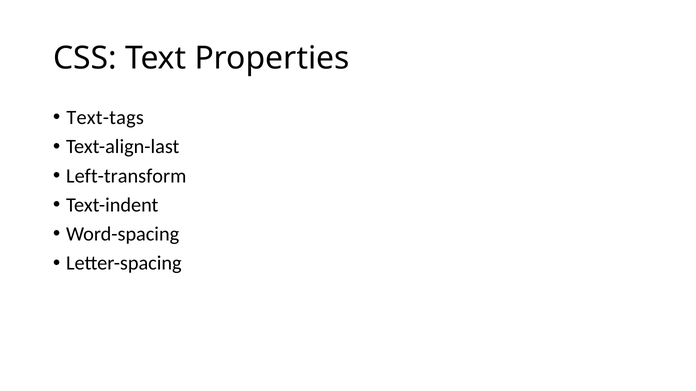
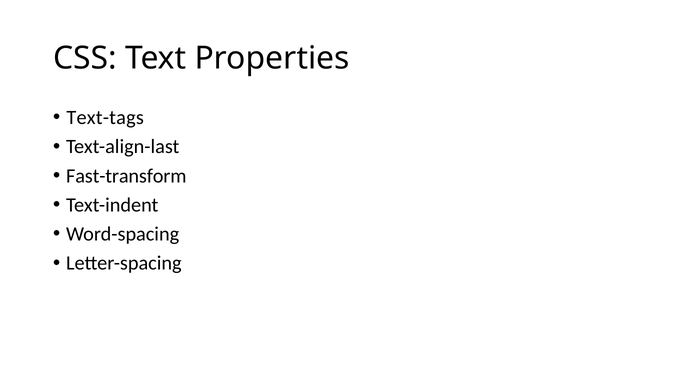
Left-transform: Left-transform -> Fast-transform
